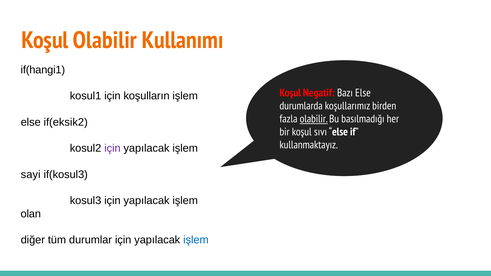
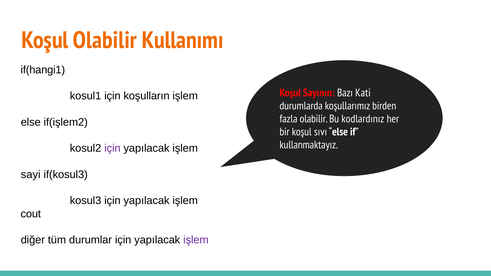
Negatif: Negatif -> Sayının
Bazı Else: Else -> Kati
olabilir at (314, 119) underline: present -> none
basılmadığı: basılmadığı -> kodlardınız
if(eksik2: if(eksik2 -> if(işlem2
olan: olan -> cout
işlem at (196, 240) colour: blue -> purple
